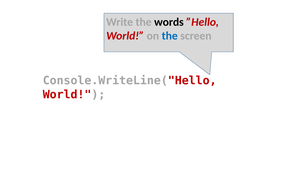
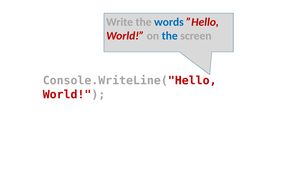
words colour: black -> blue
